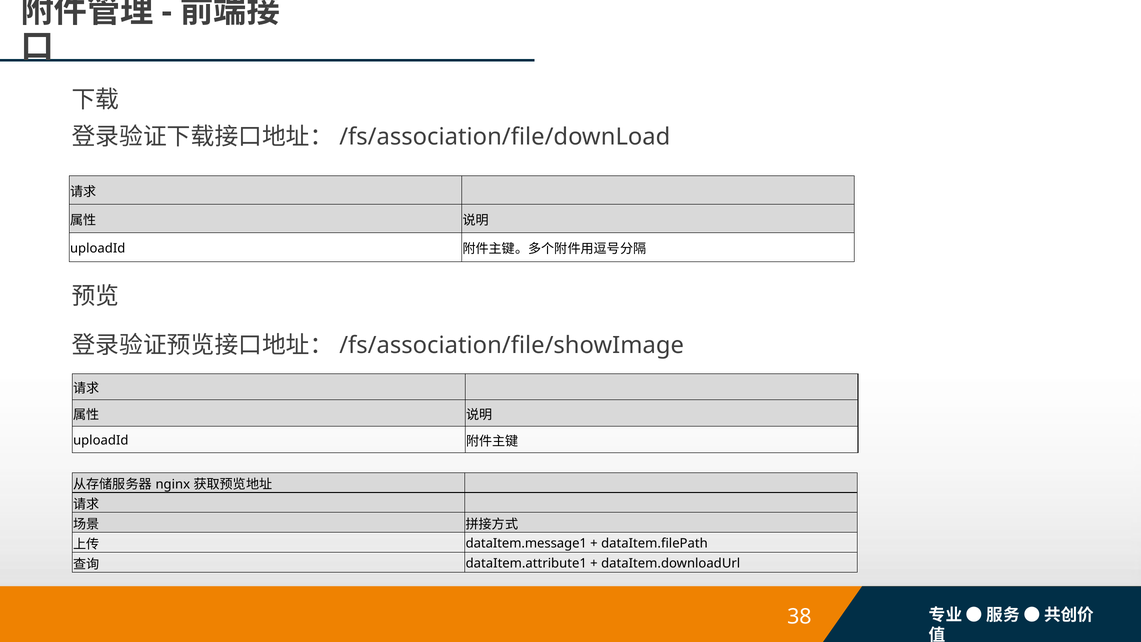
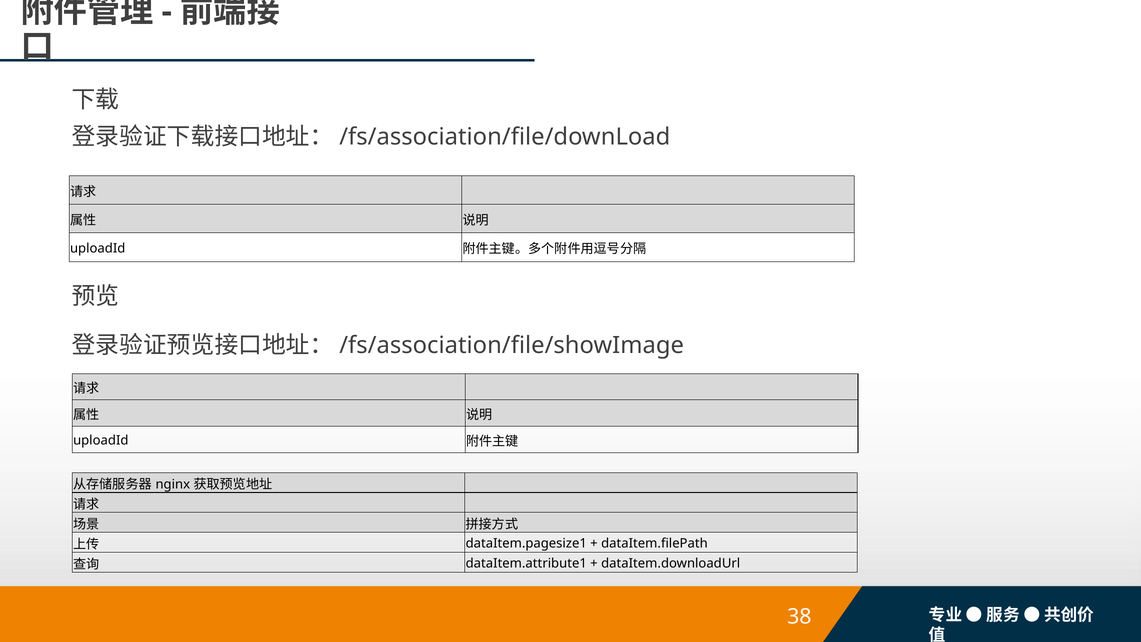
dataItem.message1: dataItem.message1 -> dataItem.pagesize1
